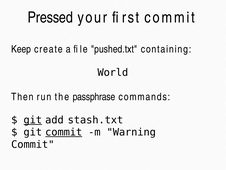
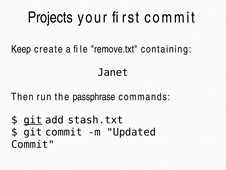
Pressed: Pressed -> Projects
pushed.txt: pushed.txt -> remove.txt
World: World -> Janet
commit at (64, 132) underline: present -> none
Warning: Warning -> Updated
